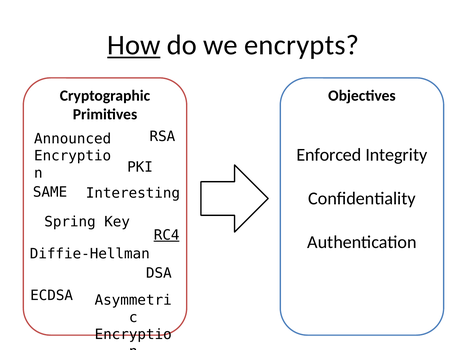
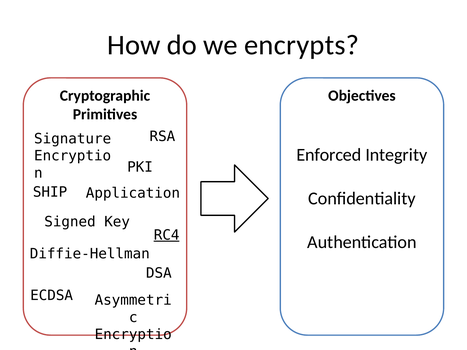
How underline: present -> none
Announced: Announced -> Signature
SAME: SAME -> SHIP
Interesting: Interesting -> Application
Spring: Spring -> Signed
